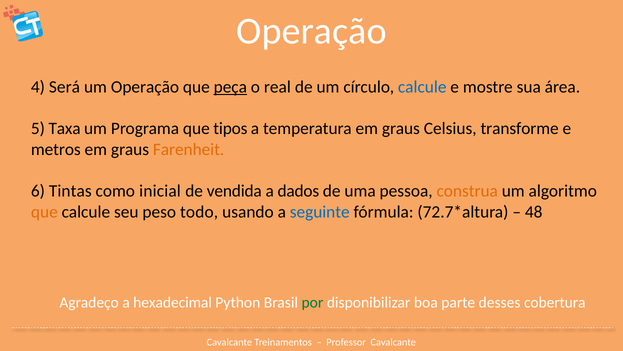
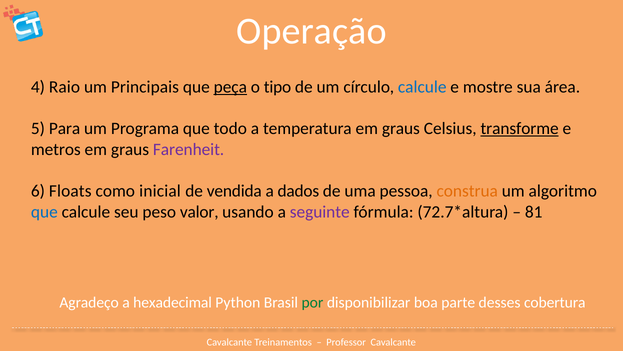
Será: Será -> Raio
um Operação: Operação -> Principais
real: real -> tipo
Taxa: Taxa -> Para
tipos: tipos -> todo
transforme underline: none -> present
Farenheit colour: orange -> purple
Tintas: Tintas -> Floats
que at (44, 211) colour: orange -> blue
todo: todo -> valor
seguinte colour: blue -> purple
48: 48 -> 81
